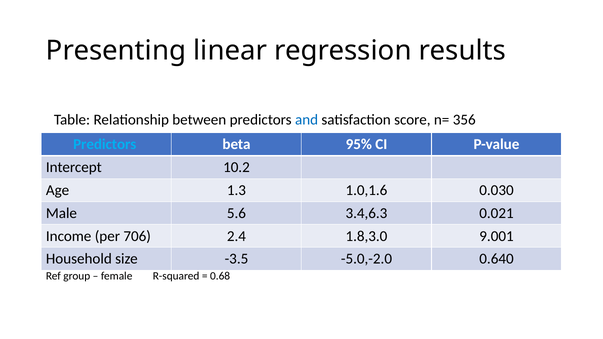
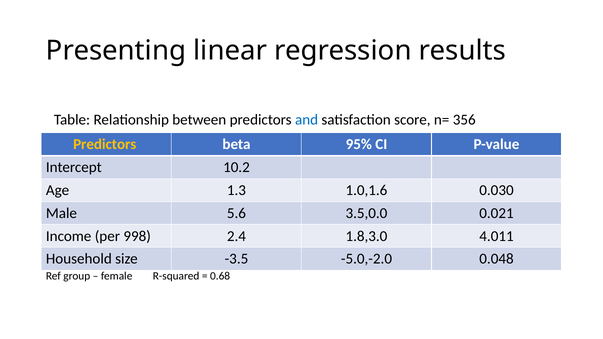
Predictors at (105, 144) colour: light blue -> yellow
3.4,6.3: 3.4,6.3 -> 3.5,0.0
706: 706 -> 998
9.001: 9.001 -> 4.011
0.640: 0.640 -> 0.048
